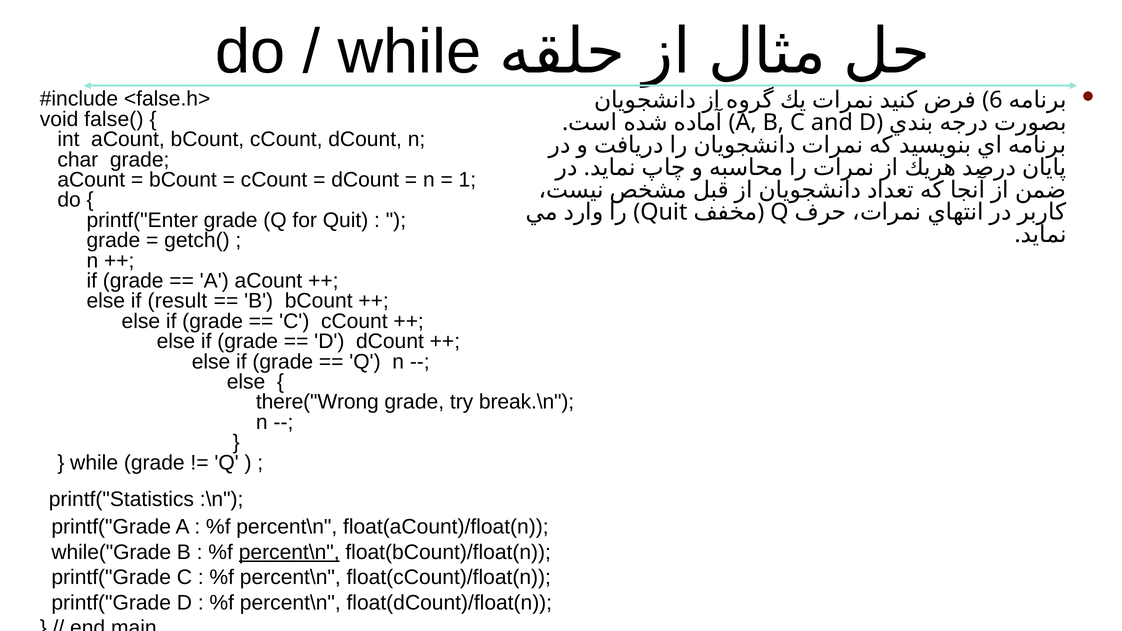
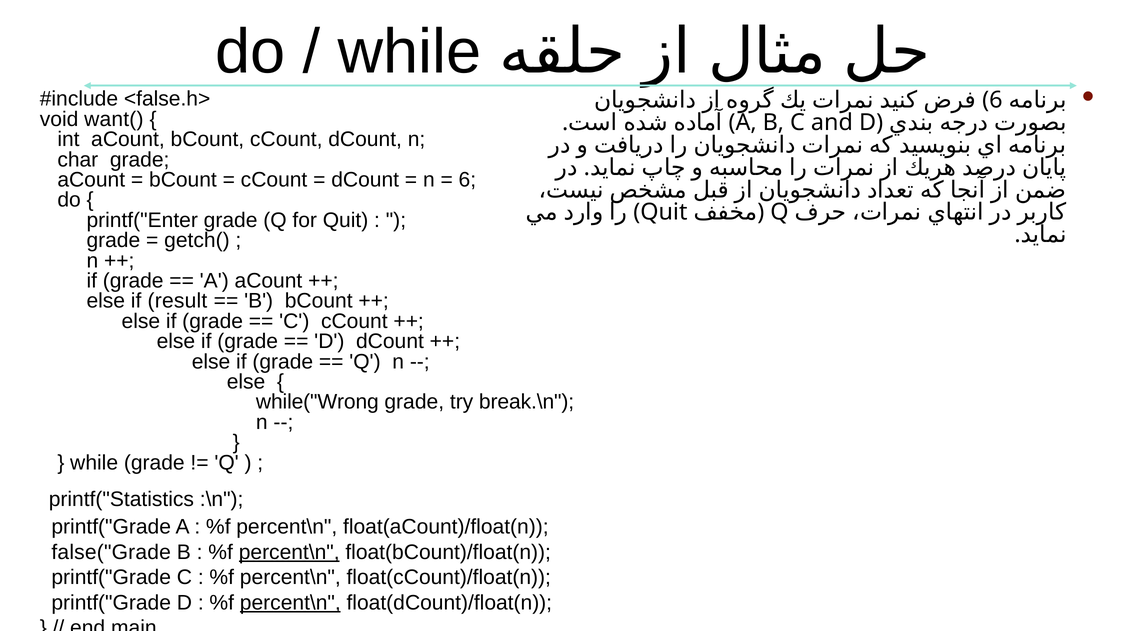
false(: false( -> want(
1 at (467, 180): 1 -> 6
there("Wrong: there("Wrong -> while("Wrong
while("Grade: while("Grade -> false("Grade
percent\n at (290, 603) underline: none -> present
